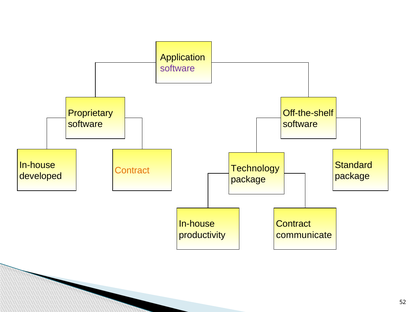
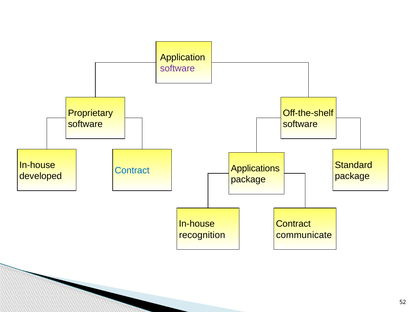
Technology: Technology -> Applications
Contract at (132, 170) colour: orange -> blue
productivity: productivity -> recognition
